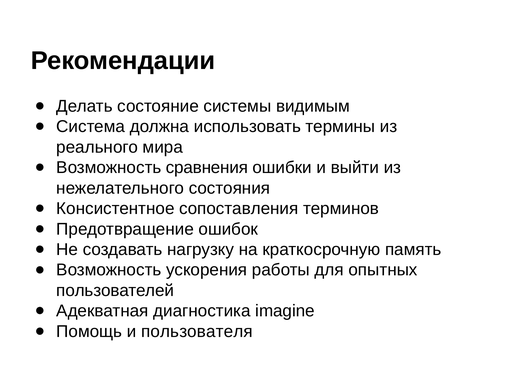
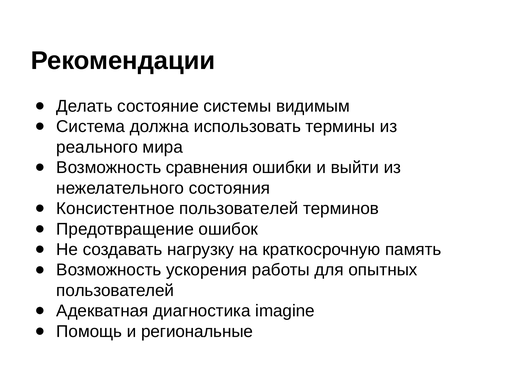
Консистентное сопоставления: сопоставления -> пользователей
пользователя: пользователя -> региональные
